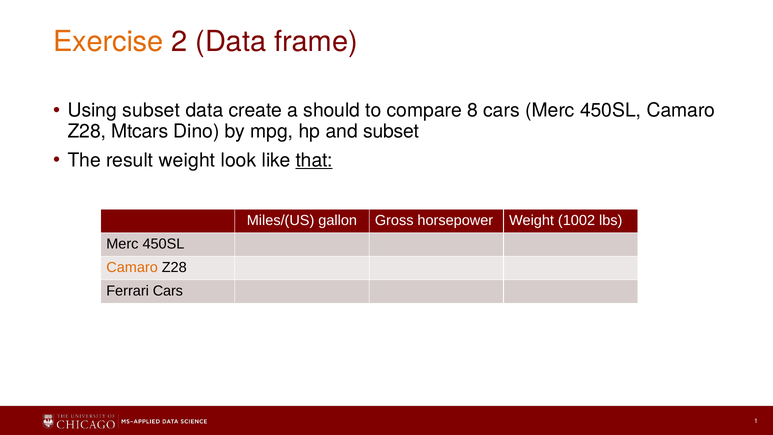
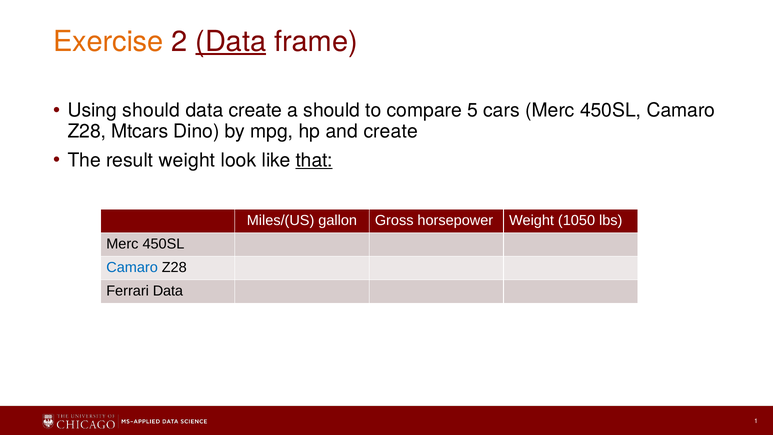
Data at (231, 41) underline: none -> present
Using subset: subset -> should
8: 8 -> 5
and subset: subset -> create
1002: 1002 -> 1050
Camaro at (132, 268) colour: orange -> blue
Ferrari Cars: Cars -> Data
